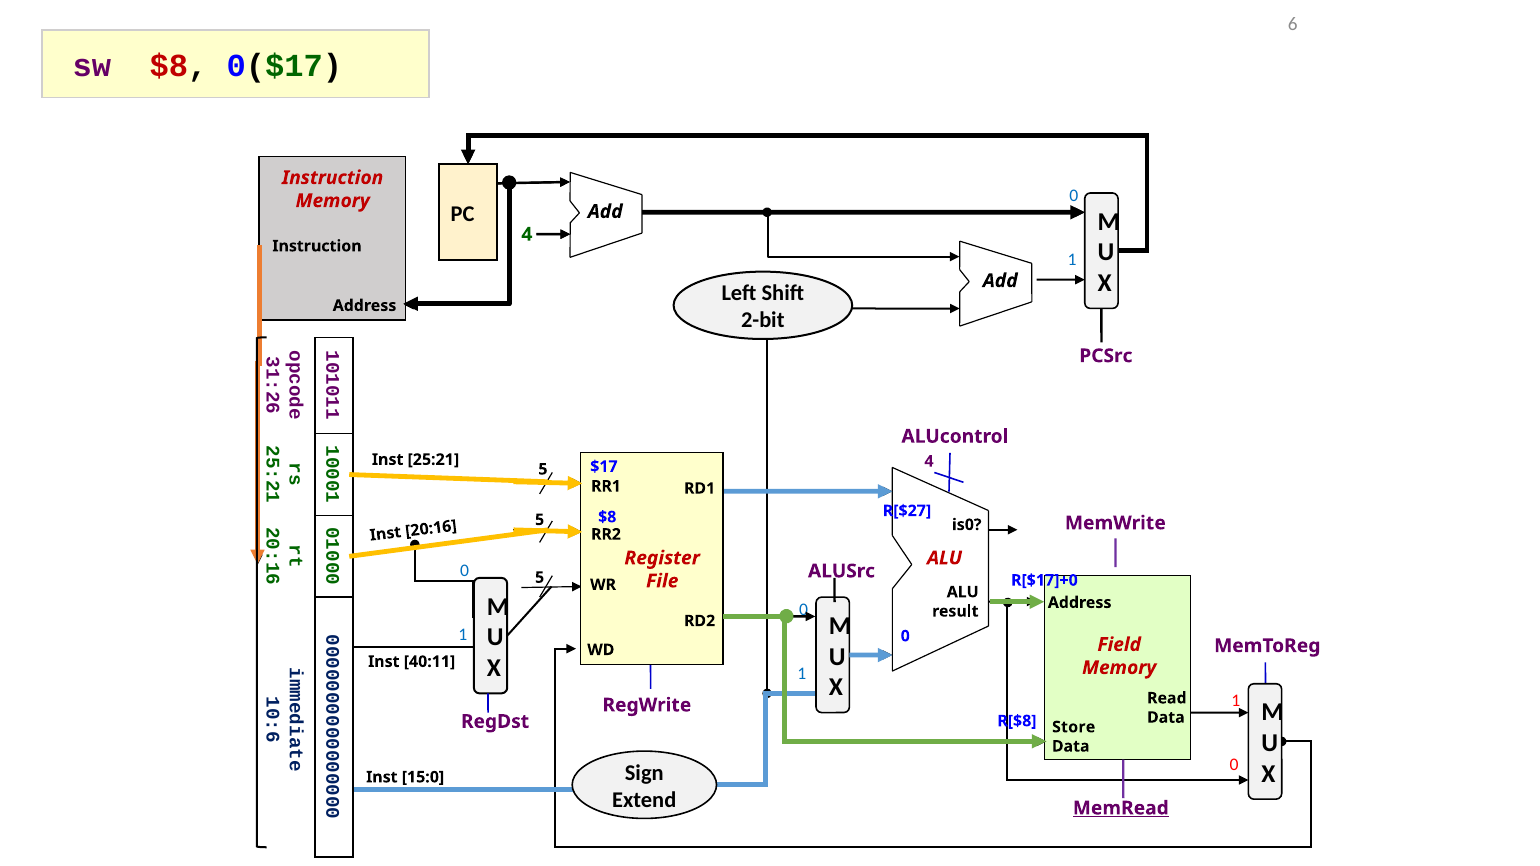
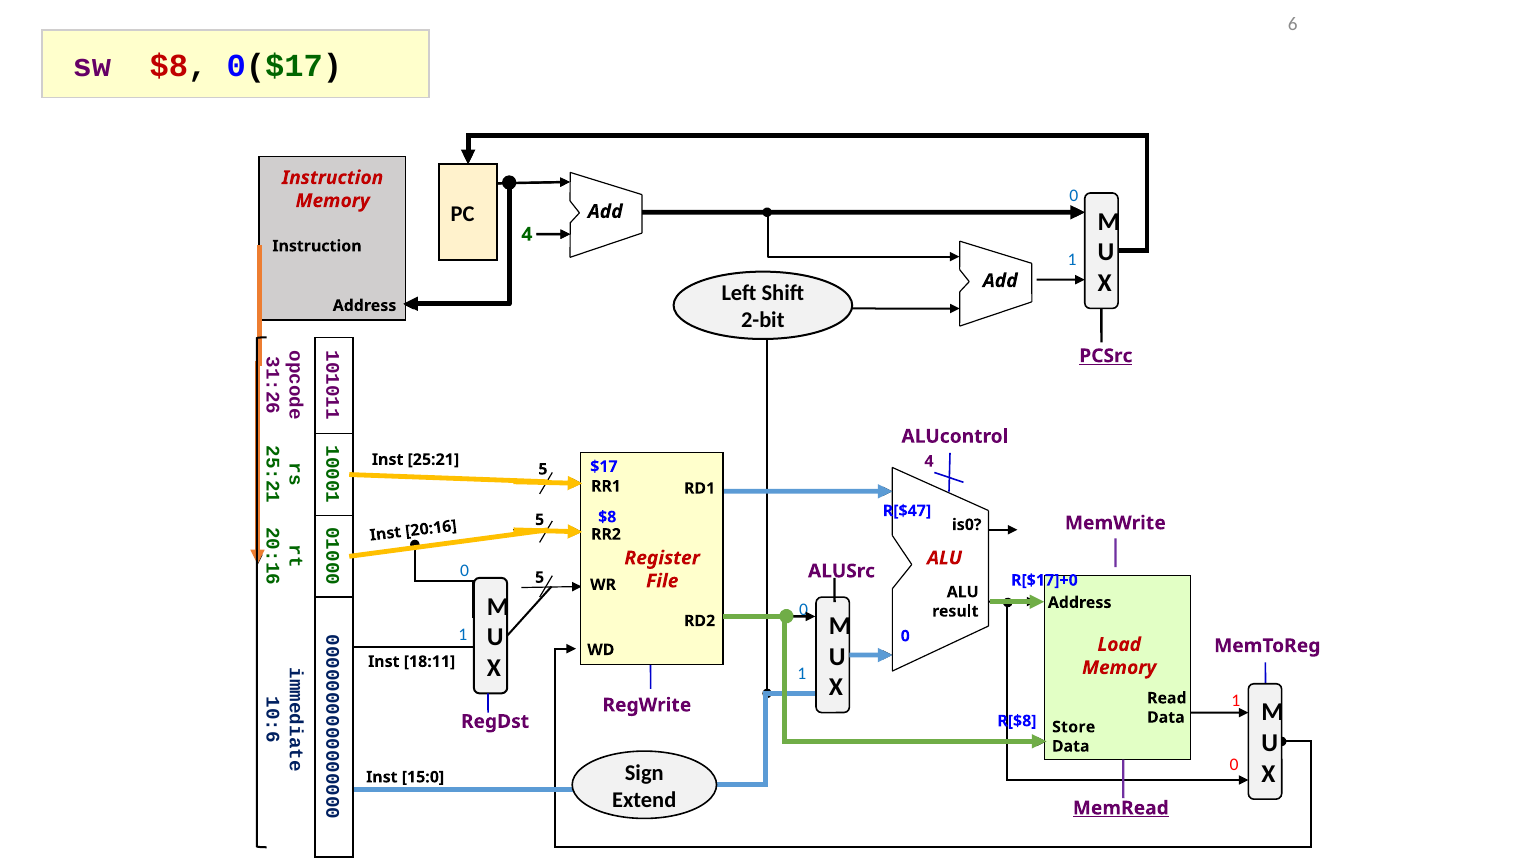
PCSrc underline: none -> present
R[$27: R[$27 -> R[$47
Field: Field -> Load
40:11: 40:11 -> 18:11
